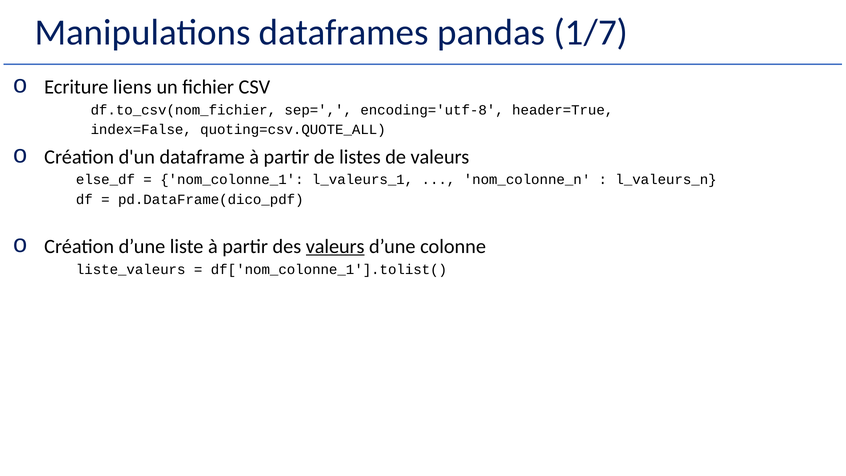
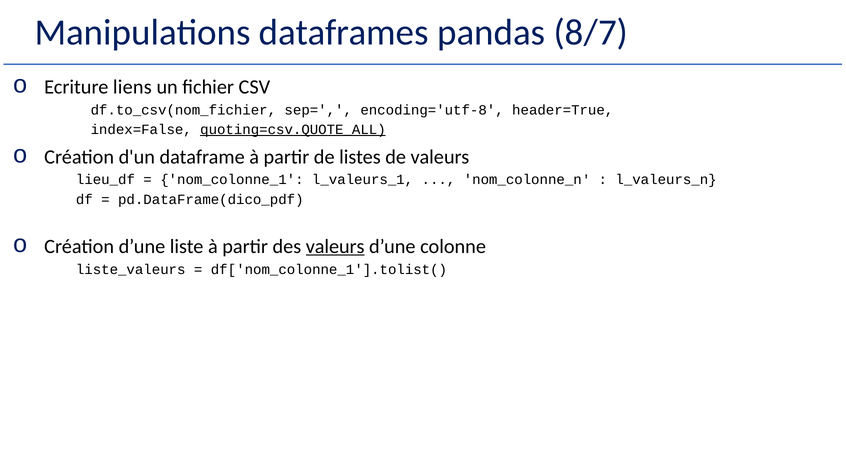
1/7: 1/7 -> 8/7
quoting=csv.QUOTE_ALL underline: none -> present
else_df: else_df -> lieu_df
